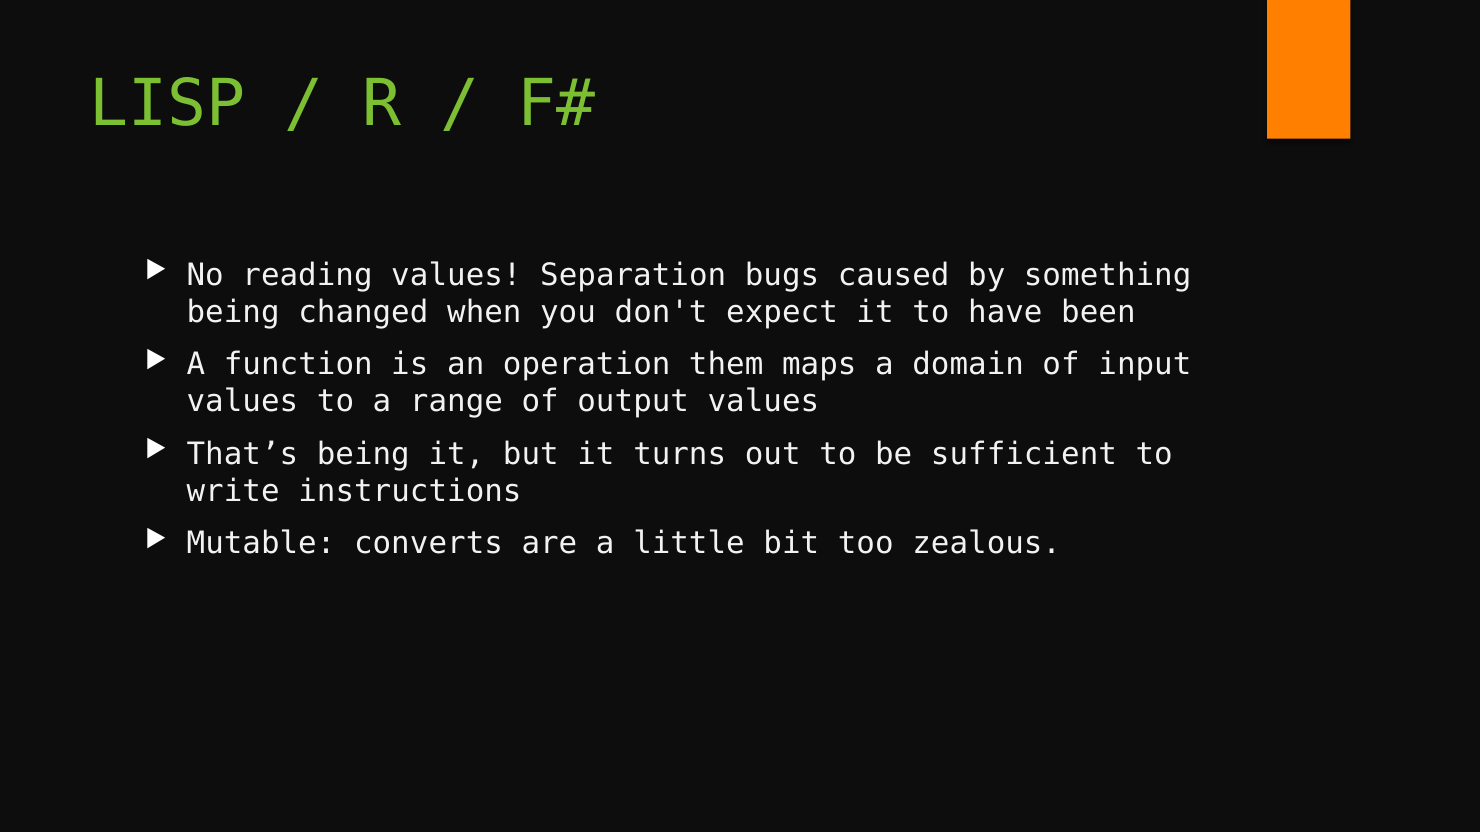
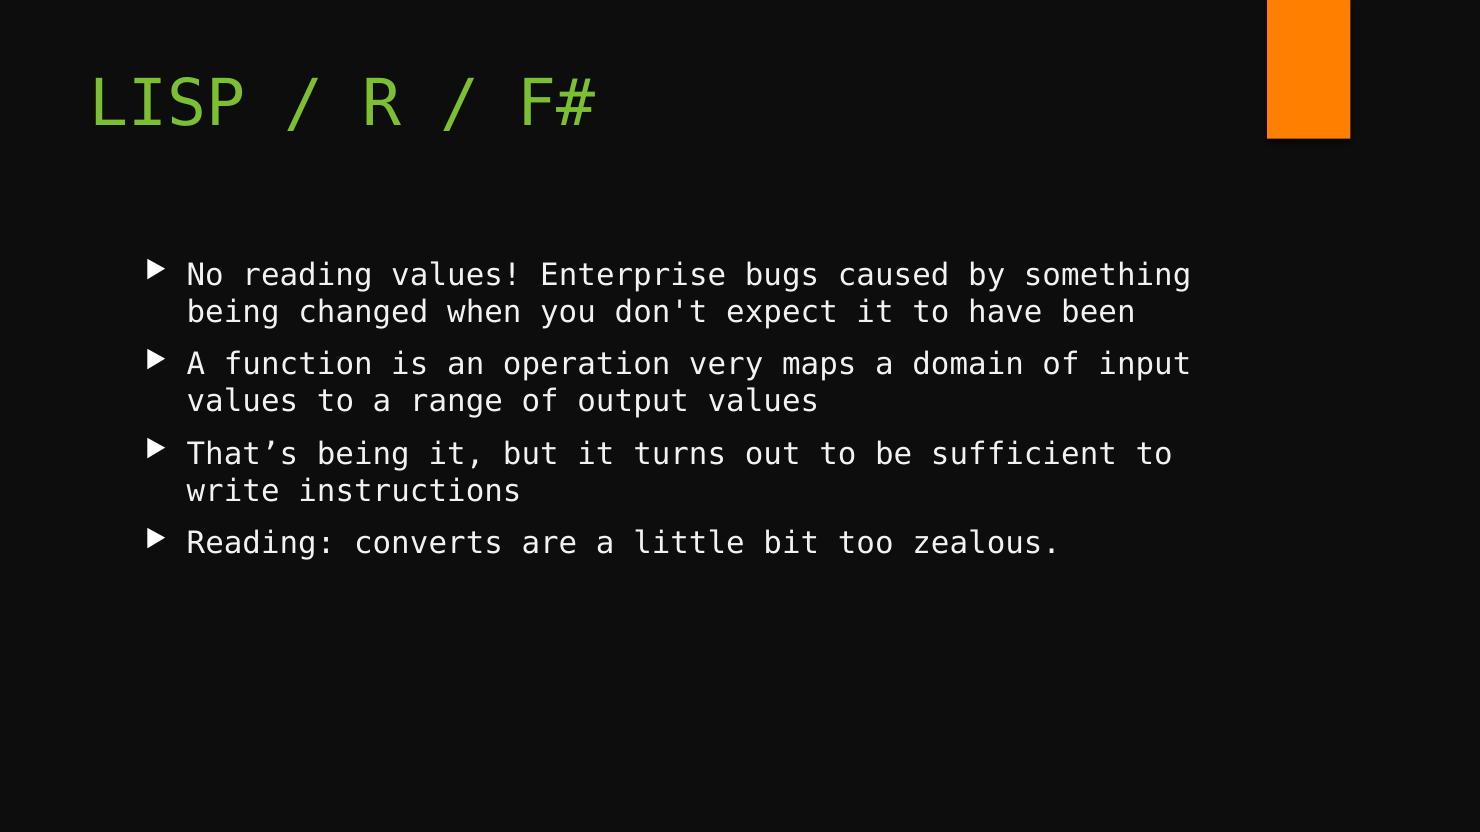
Separation: Separation -> Enterprise
them: them -> very
Mutable at (261, 544): Mutable -> Reading
